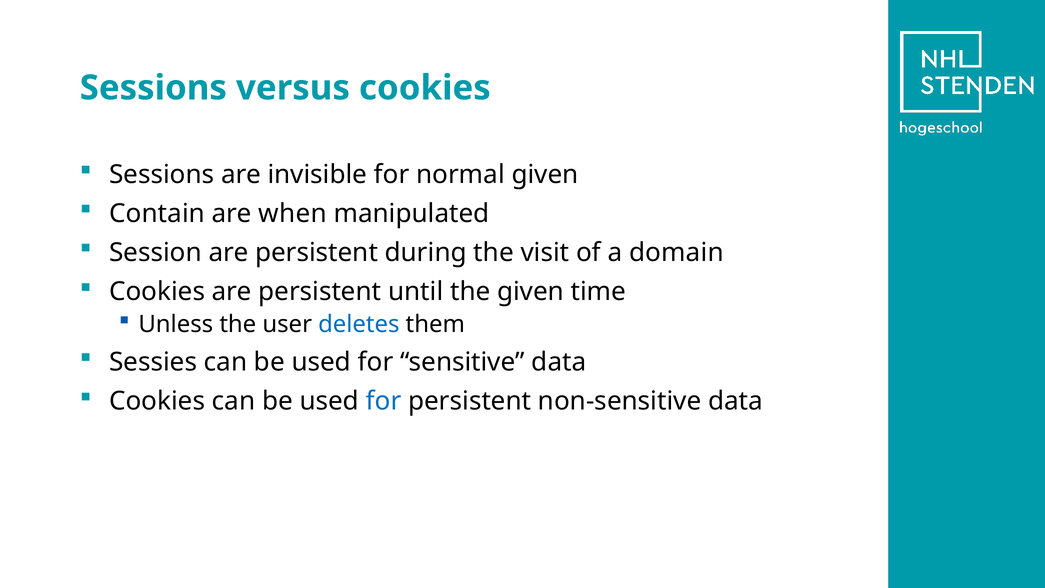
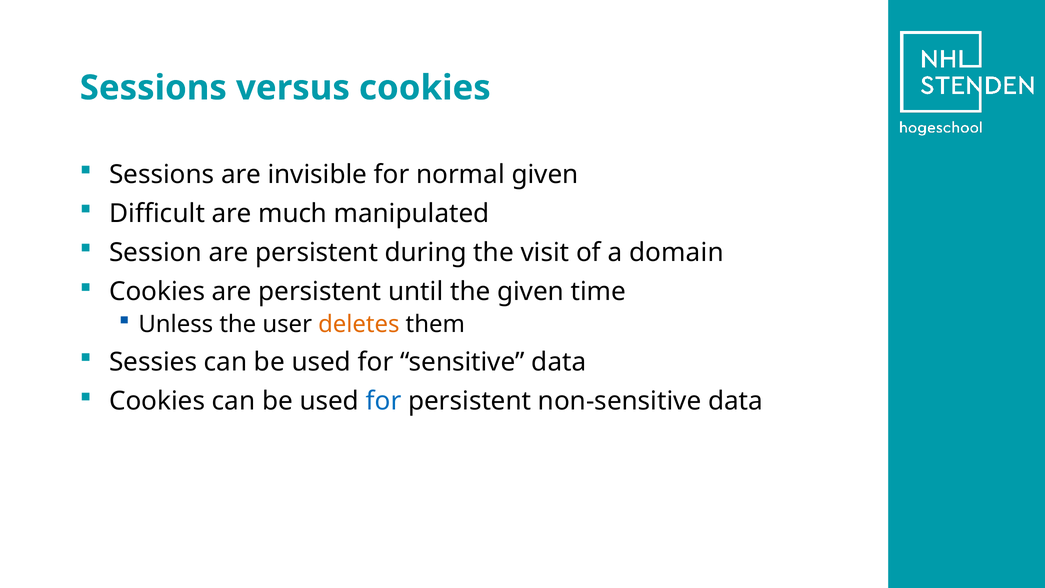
Contain: Contain -> Difficult
when: when -> much
deletes colour: blue -> orange
